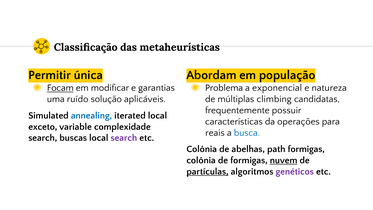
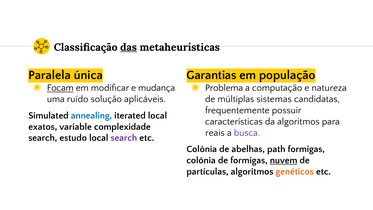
das underline: none -> present
Permitir: Permitir -> Paralela
Abordam: Abordam -> Garantias
garantias: garantias -> mudança
exponencial: exponencial -> computação
climbing: climbing -> sistemas
da operações: operações -> algoritmos
exceto: exceto -> exatos
busca colour: blue -> purple
buscas: buscas -> estudo
partículas underline: present -> none
genéticos colour: purple -> orange
